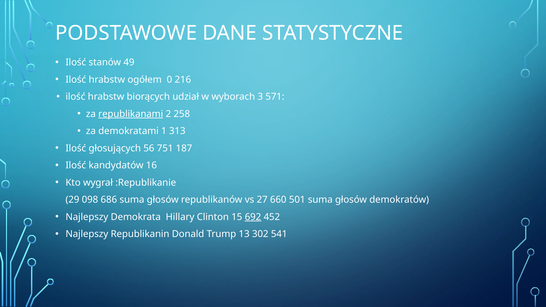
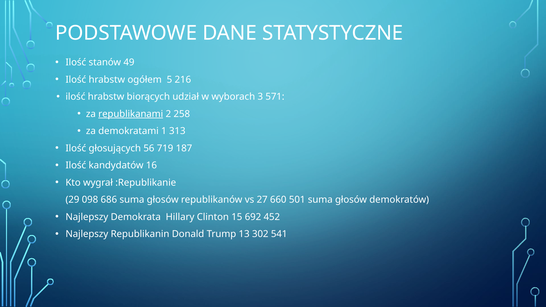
0: 0 -> 5
751: 751 -> 719
692 underline: present -> none
